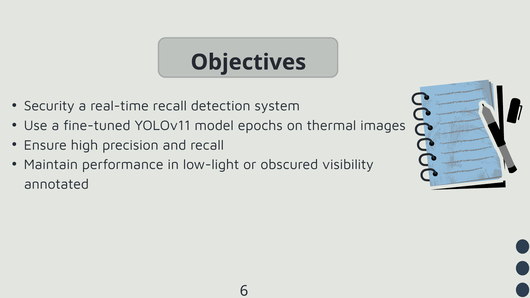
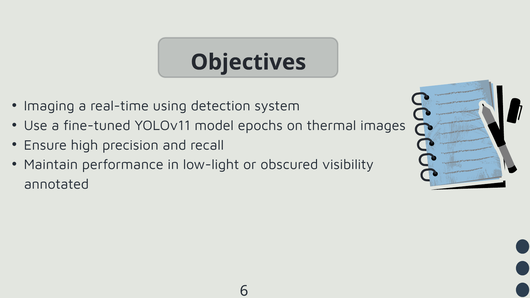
Security: Security -> Imaging
real-time recall: recall -> using
